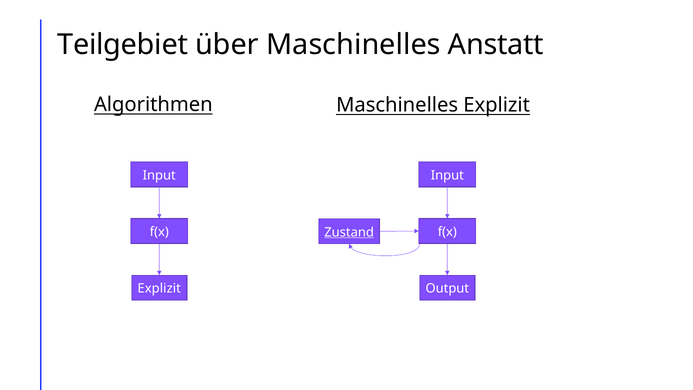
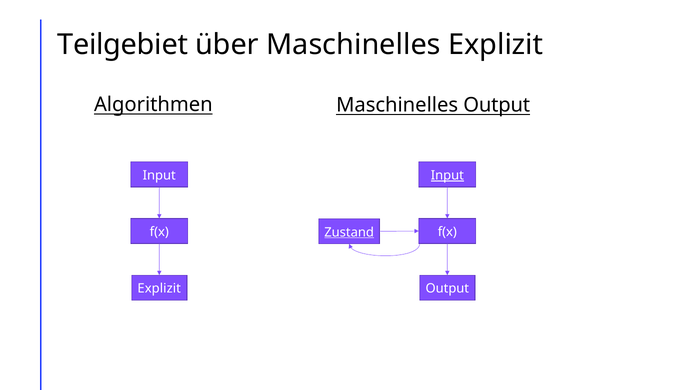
Maschinelles Anstatt: Anstatt -> Explizit
Maschinelles Explizit: Explizit -> Output
Input at (447, 175) underline: none -> present
